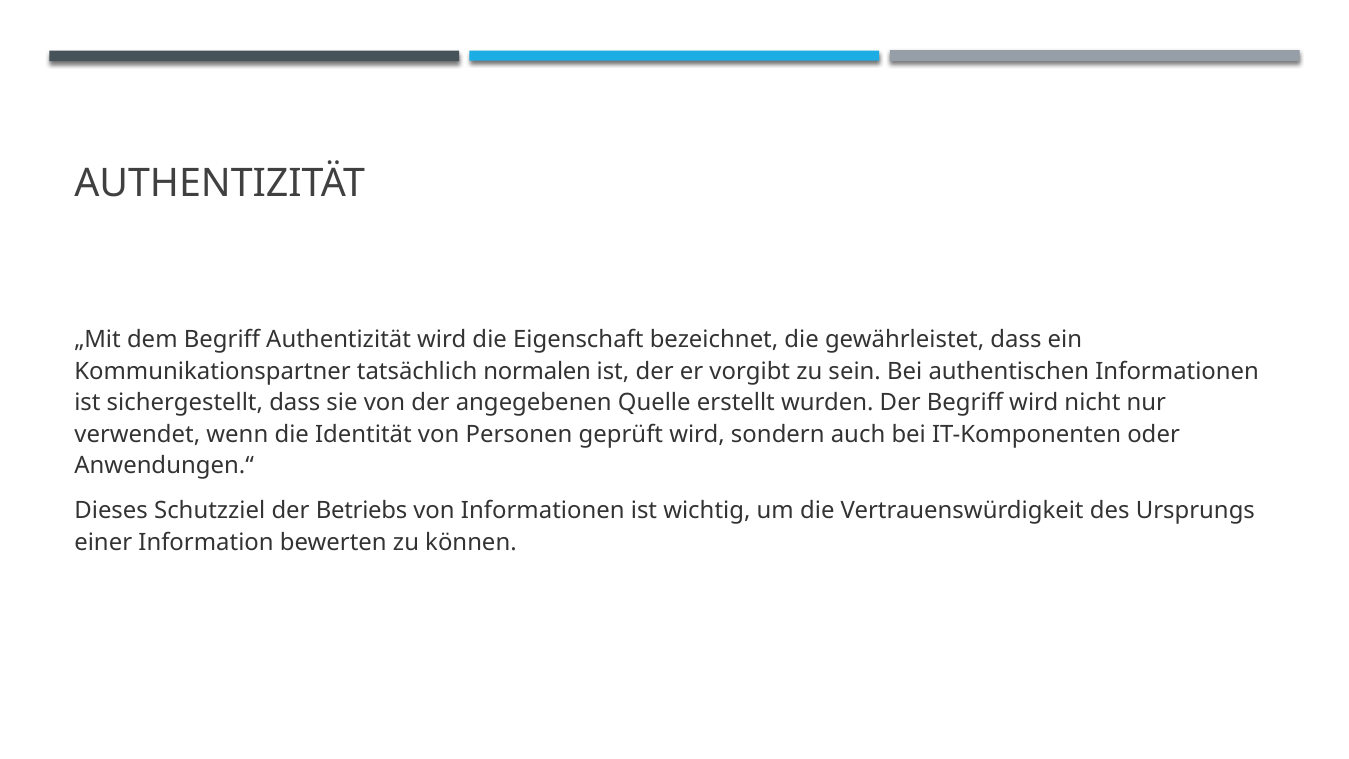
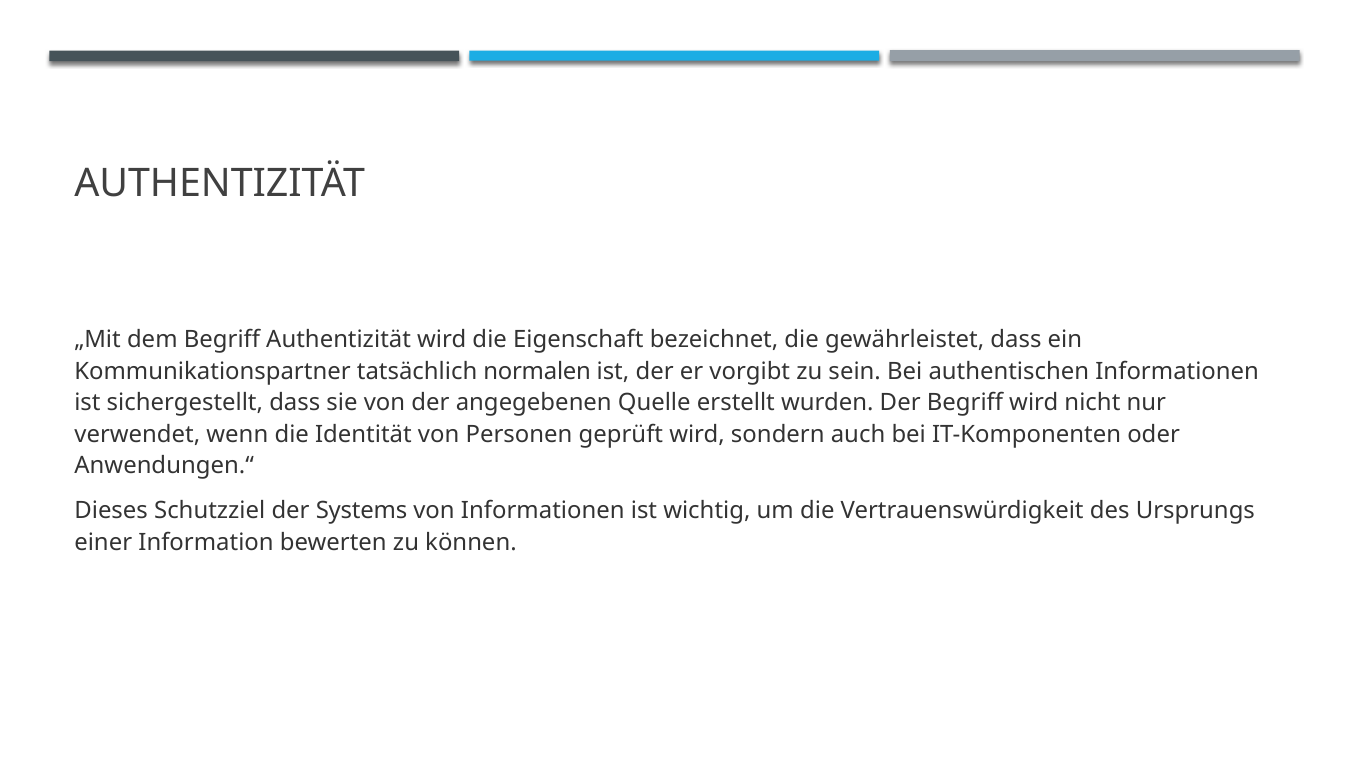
Betriebs: Betriebs -> Systems
